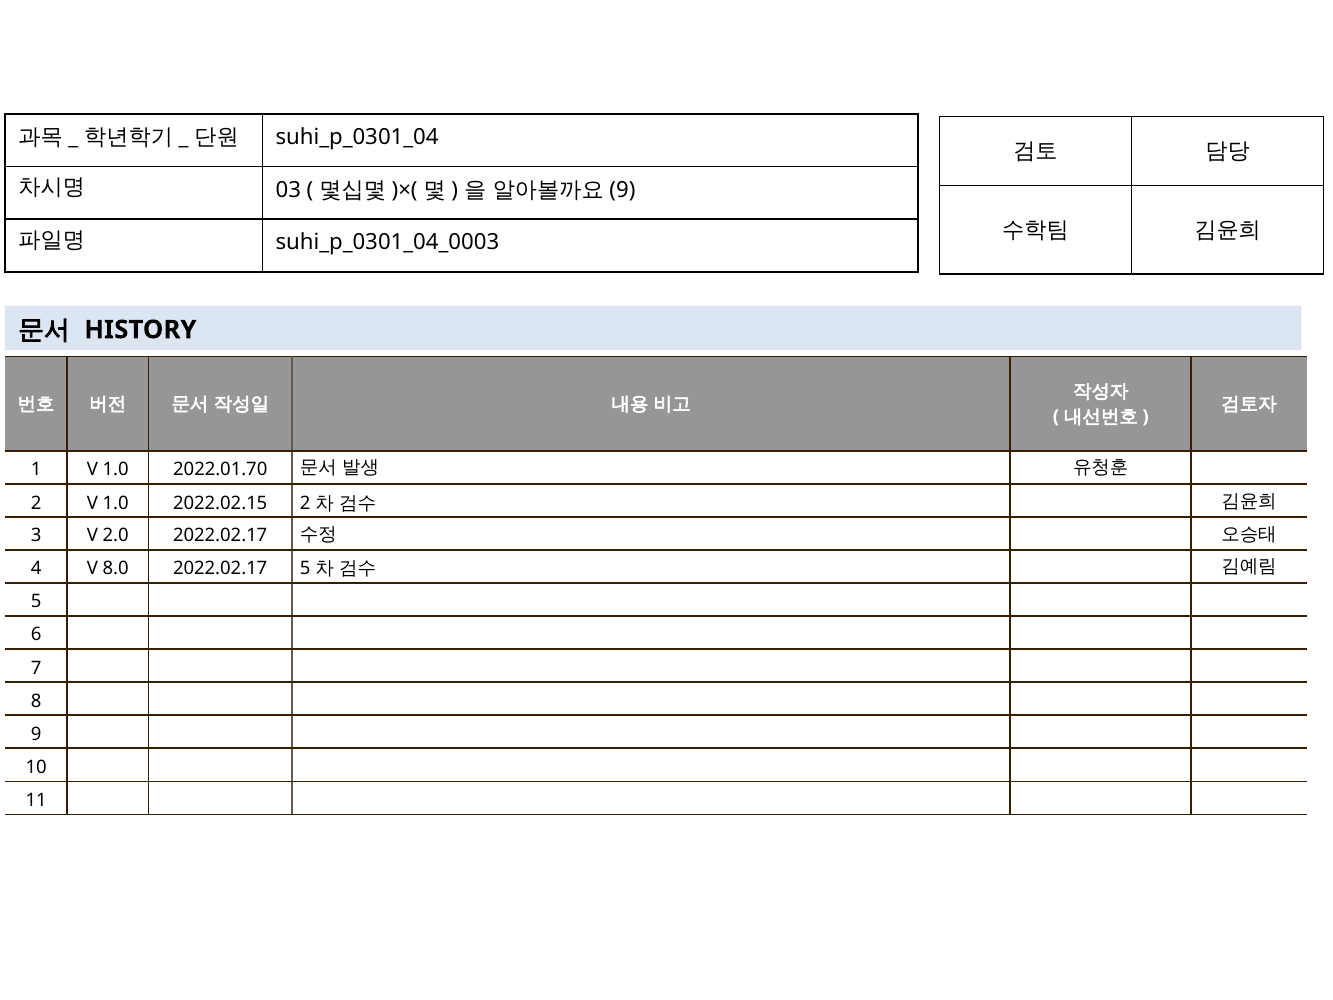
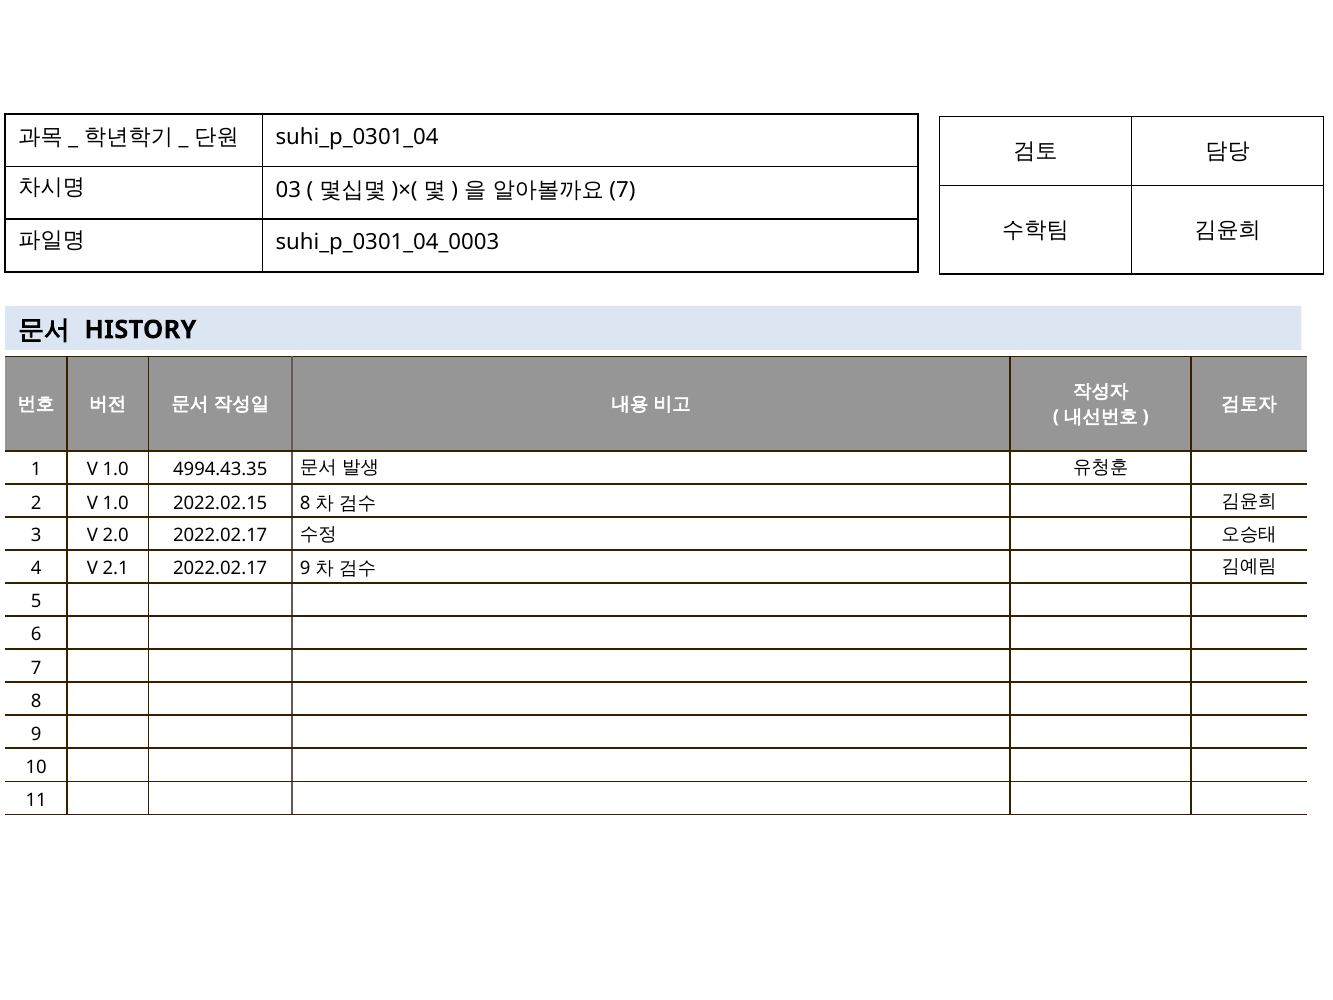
9 at (622, 190): 9 -> 7
2022.01.70: 2022.01.70 -> 4994.43.35
2022.02.15 2: 2 -> 8
8.0: 8.0 -> 2.1
2022.02.17 5: 5 -> 9
